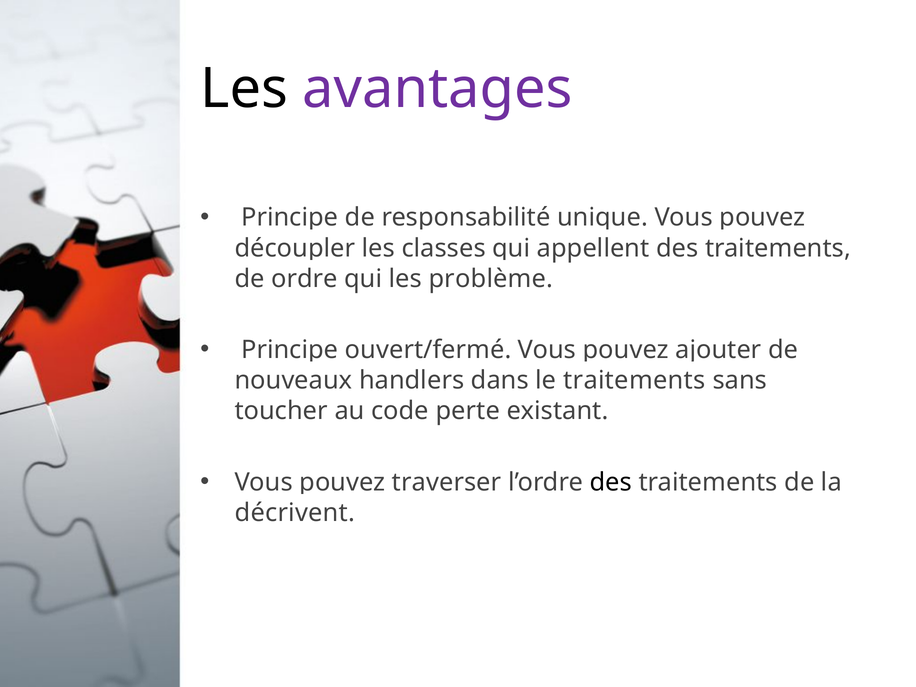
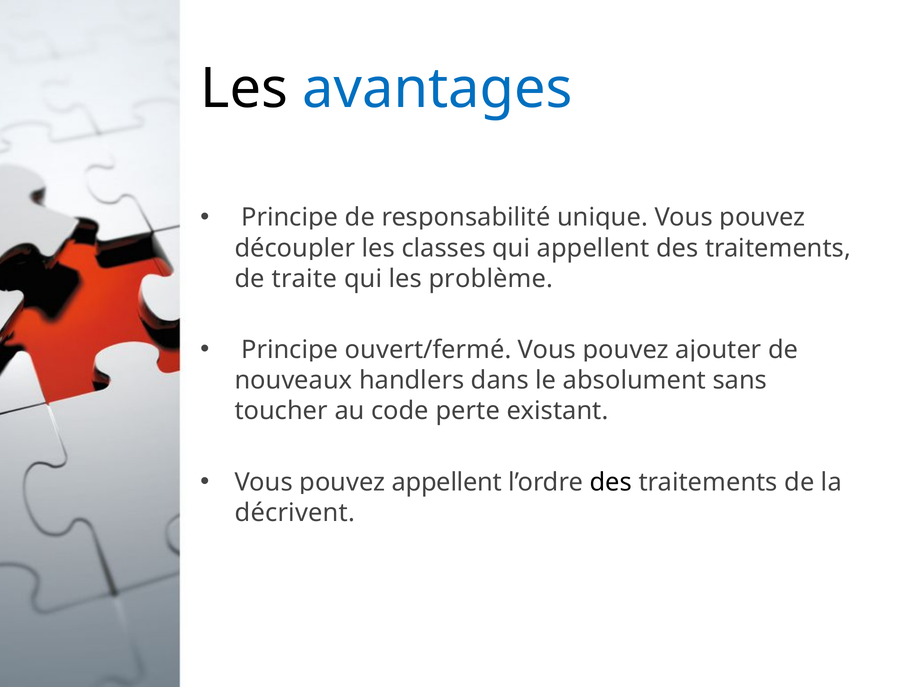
avantages colour: purple -> blue
ordre: ordre -> traite
traitements at (634, 380): traitements -> absolument
traverser at (447, 482): traverser -> appellent
